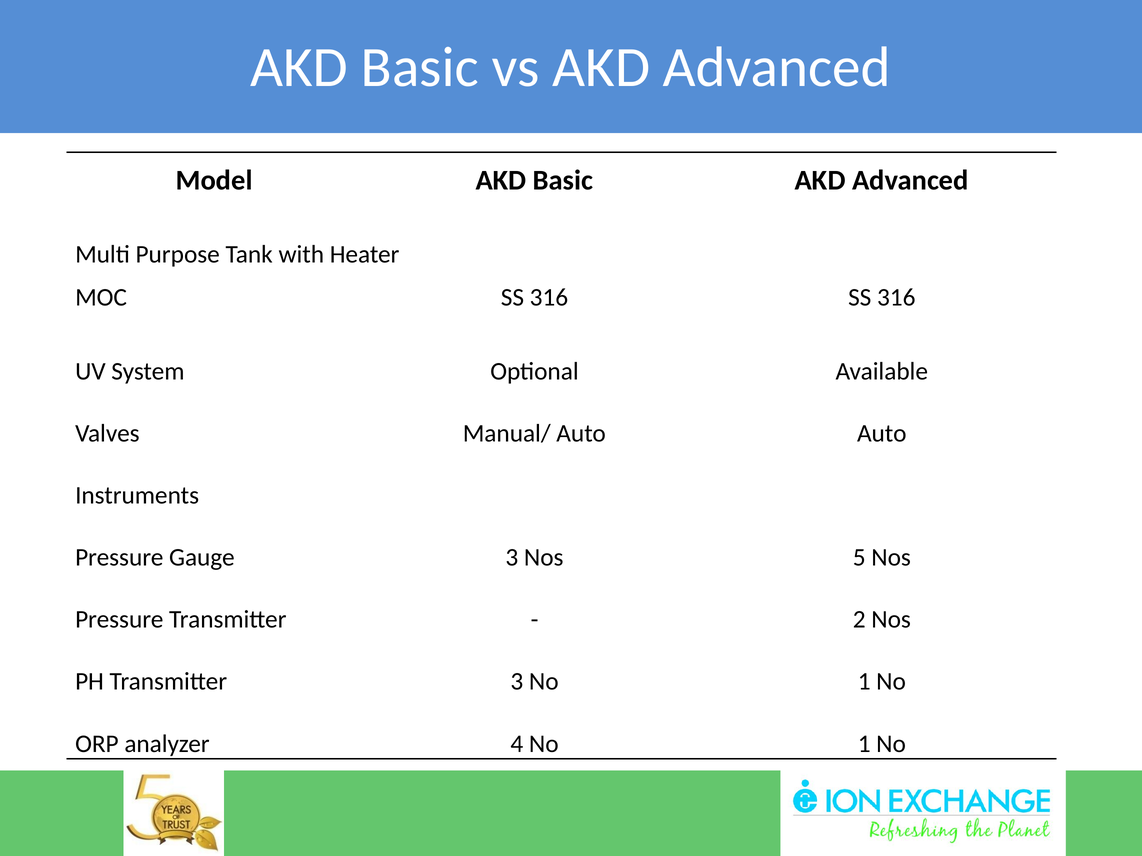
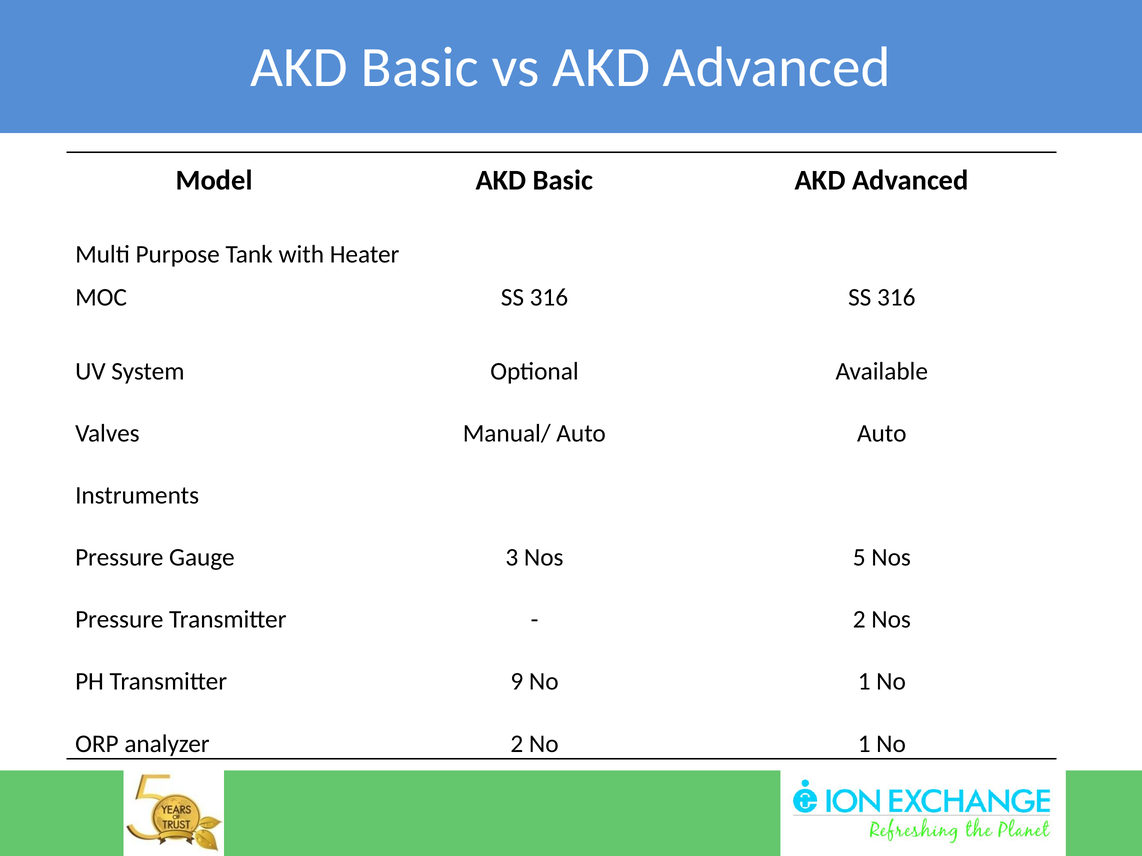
Transmitter 3: 3 -> 9
analyzer 4: 4 -> 2
